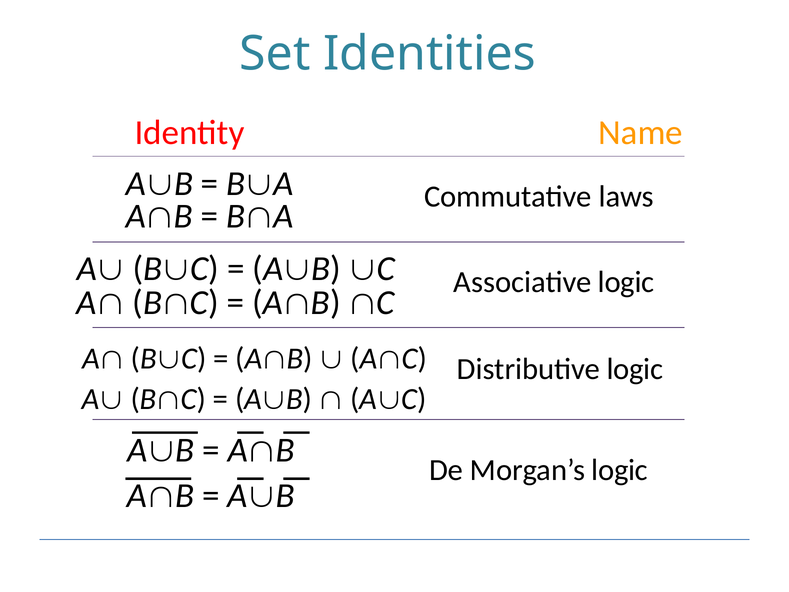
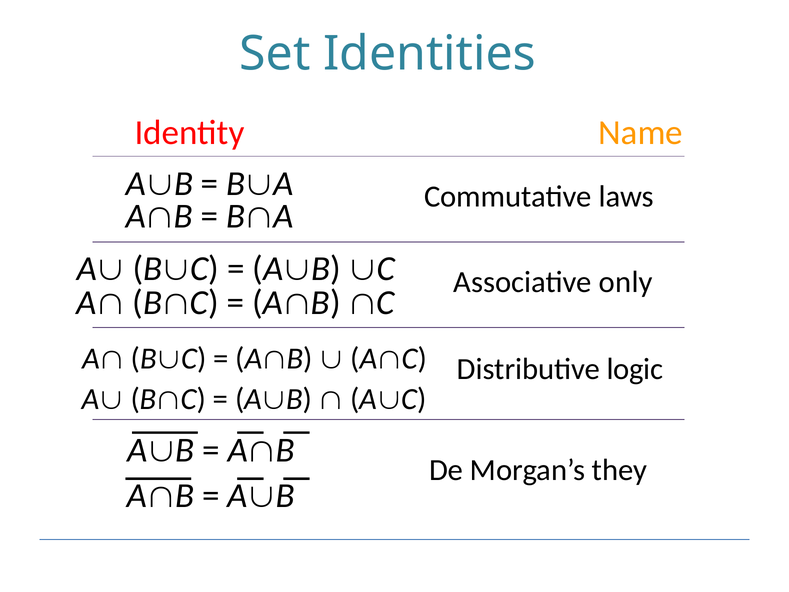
Associative logic: logic -> only
Morgan’s logic: logic -> they
